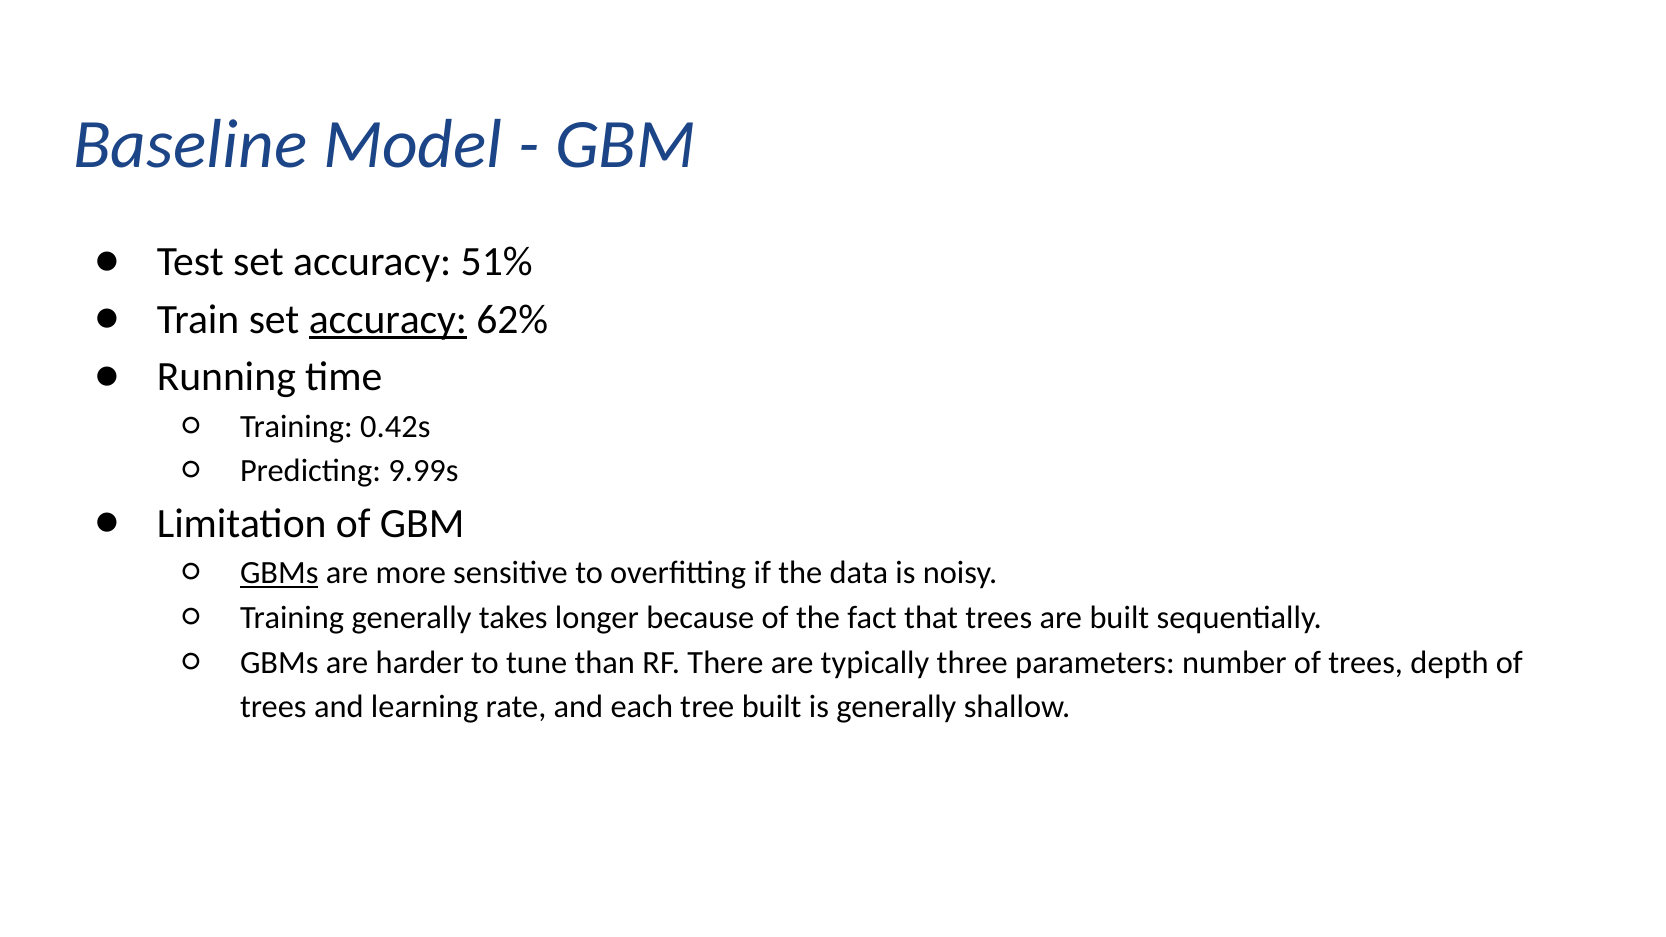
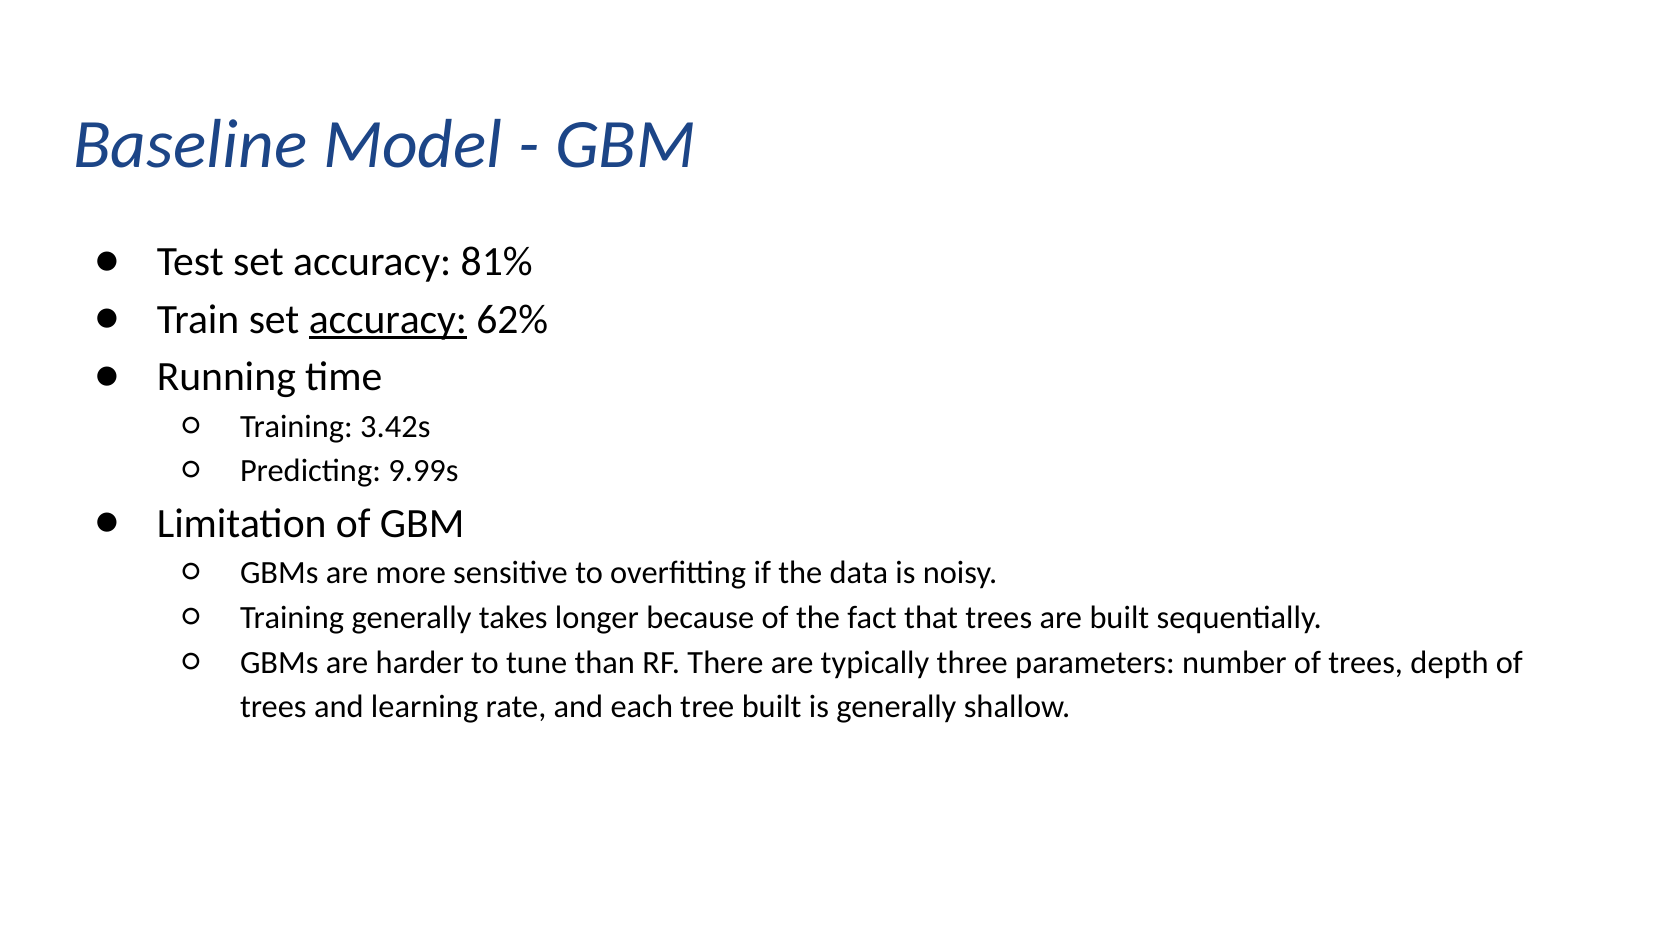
51%: 51% -> 81%
0.42s: 0.42s -> 3.42s
GBMs at (279, 573) underline: present -> none
